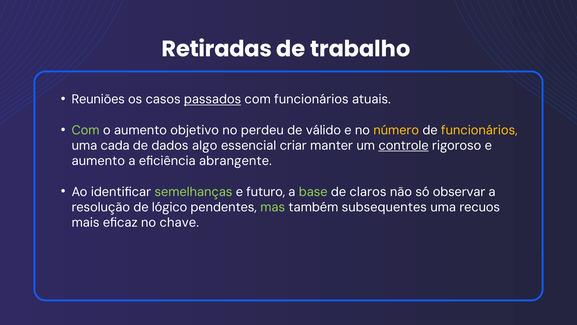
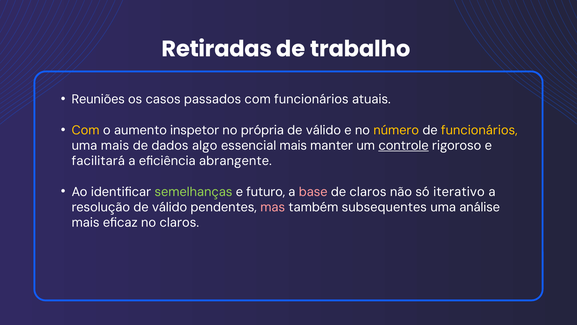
passados underline: present -> none
Com at (86, 130) colour: light green -> yellow
objetivo: objetivo -> inspetor
perdeu: perdeu -> própria
uma cada: cada -> mais
essencial criar: criar -> mais
aumento at (98, 161): aumento -> facilitará
base colour: light green -> pink
observar: observar -> iterativo
resolução de lógico: lógico -> válido
mas colour: light green -> pink
recuos: recuos -> análise
no chave: chave -> claros
